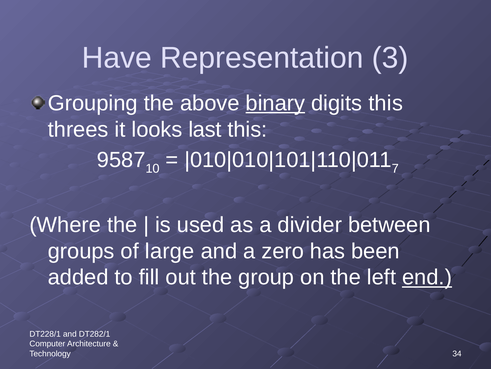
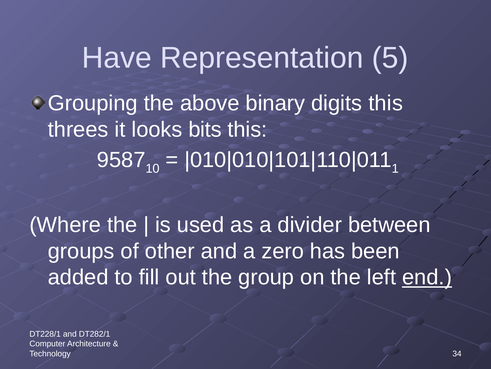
3: 3 -> 5
binary underline: present -> none
last: last -> bits
7: 7 -> 1
large: large -> other
